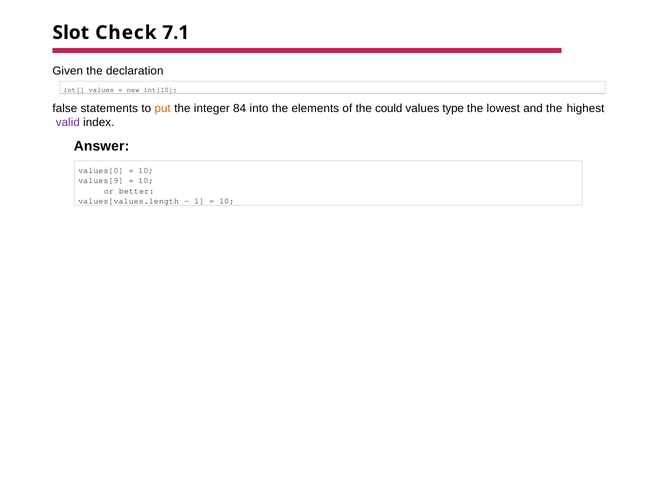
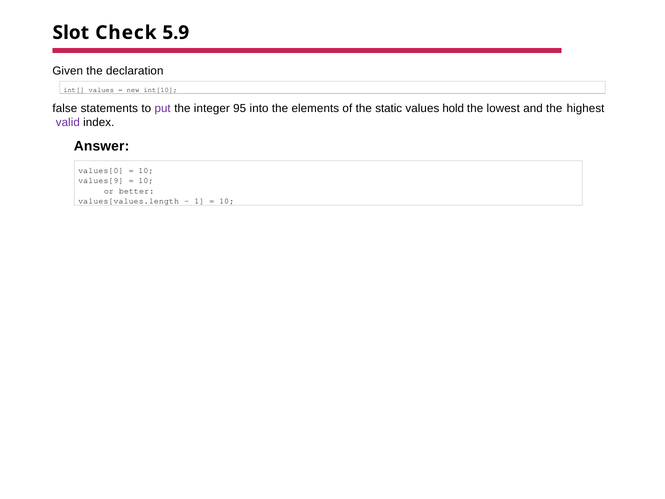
7.1: 7.1 -> 5.9
put colour: orange -> purple
84: 84 -> 95
could: could -> static
type: type -> hold
